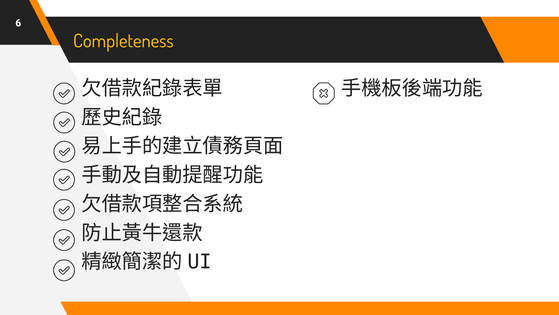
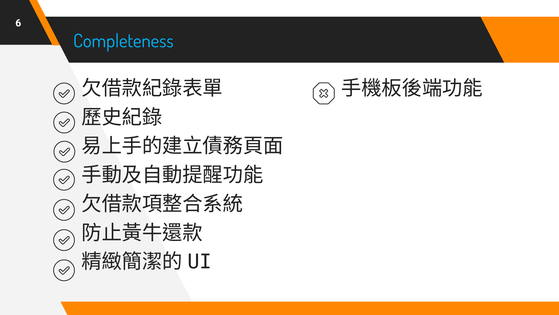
Completeness colour: yellow -> light blue
